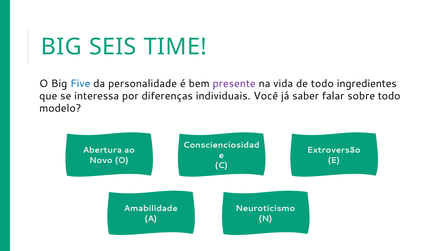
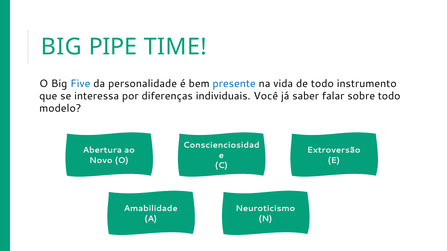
SEIS: SEIS -> PIPE
presente colour: purple -> blue
ingredientes: ingredientes -> instrumento
